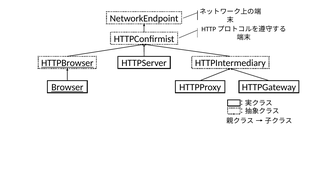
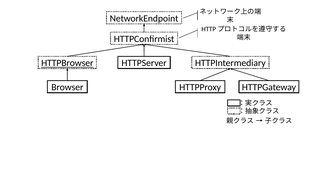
Browser underline: present -> none
